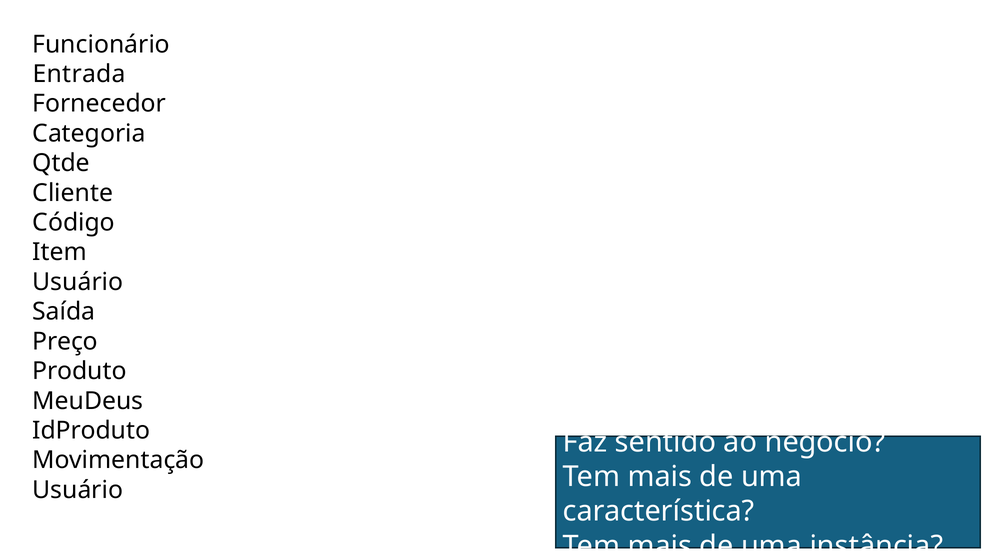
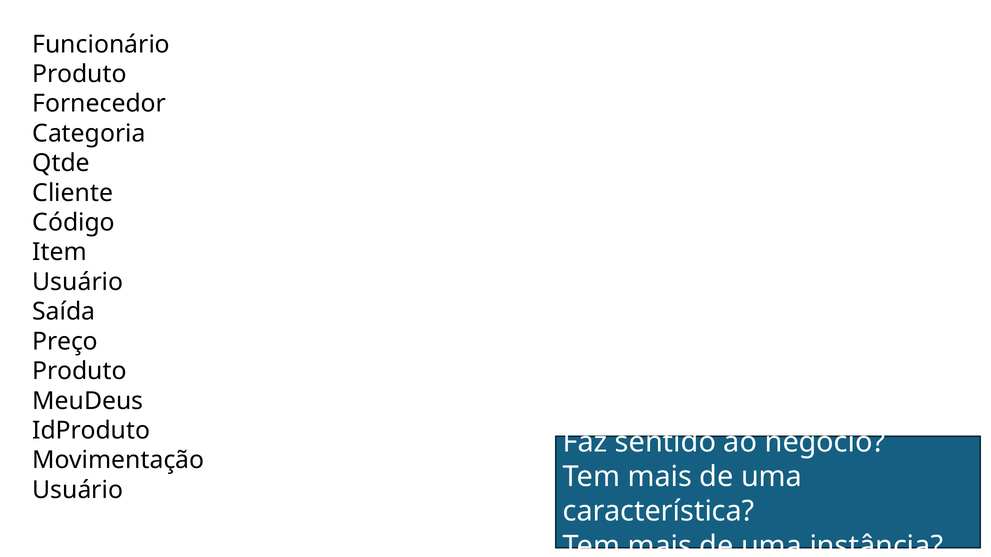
Entrada at (79, 74): Entrada -> Produto
